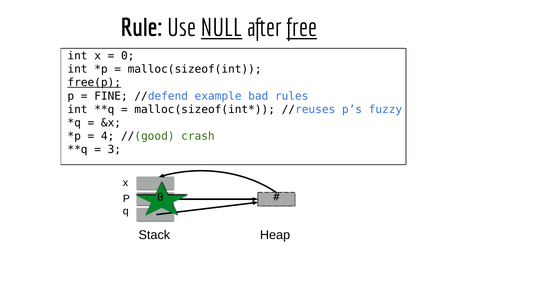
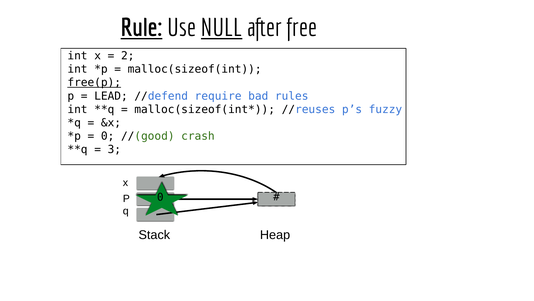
Rule underline: none -> present
free underline: present -> none
0 at (128, 56): 0 -> 2
FINE: FINE -> LEAD
example: example -> require
4 at (108, 136): 4 -> 0
